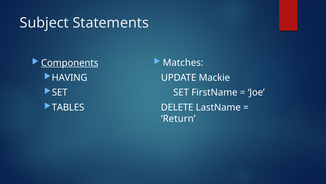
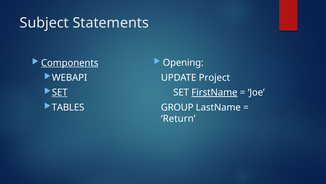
Matches: Matches -> Opening
HAVING: HAVING -> WEBAPI
Mackie: Mackie -> Project
SET at (60, 92) underline: none -> present
FirstName underline: none -> present
DELETE: DELETE -> GROUP
